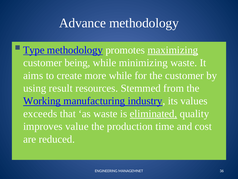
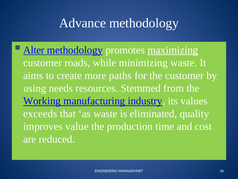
Type: Type -> Alter
being: being -> roads
more while: while -> paths
result: result -> needs
eliminated underline: present -> none
